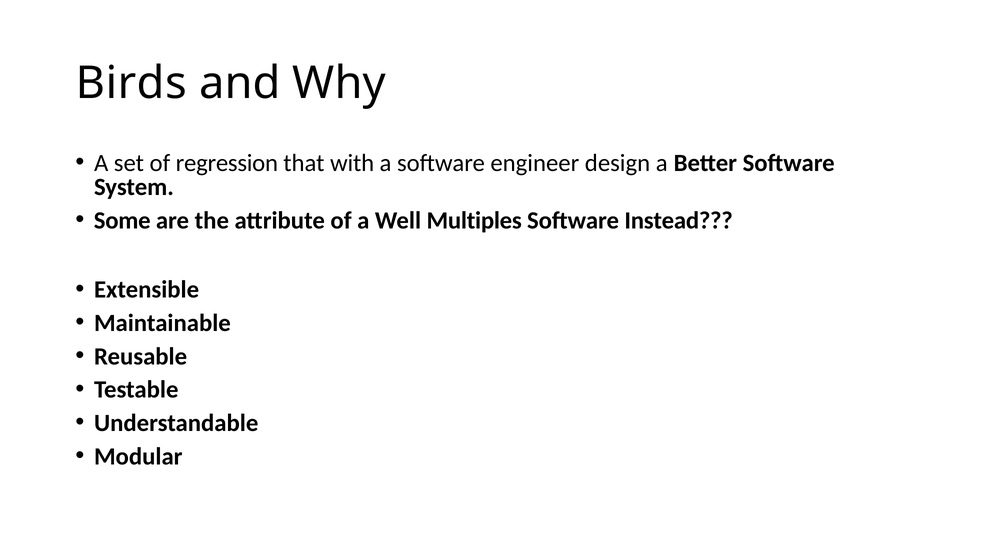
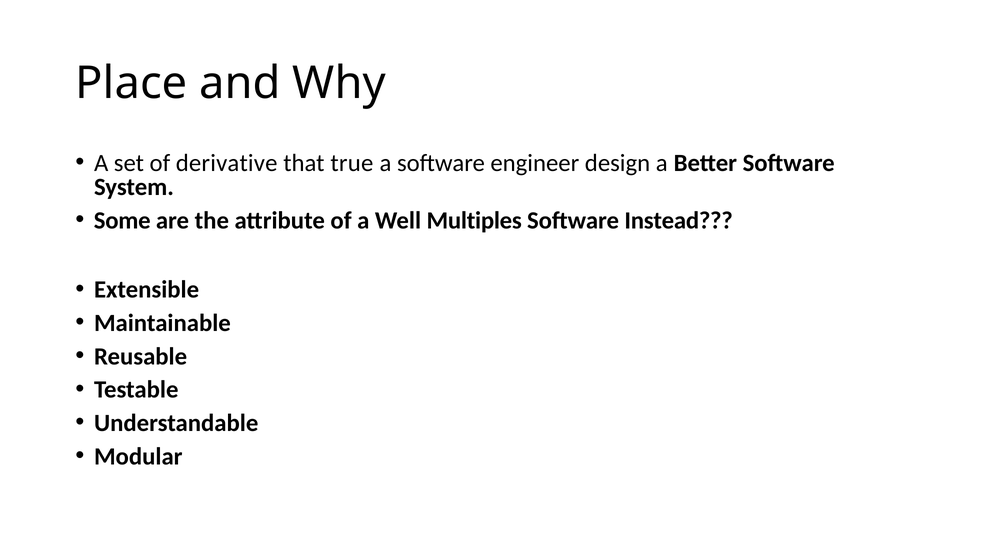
Birds: Birds -> Place
regression: regression -> derivative
with: with -> true
